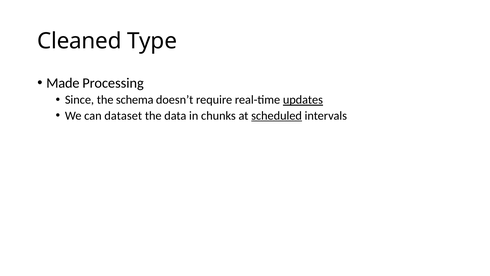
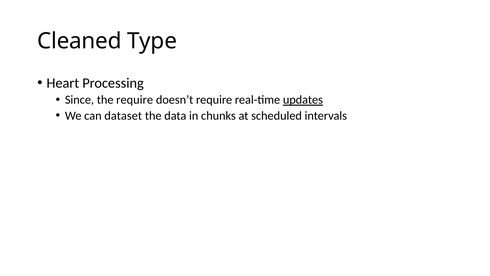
Made: Made -> Heart
the schema: schema -> require
scheduled underline: present -> none
